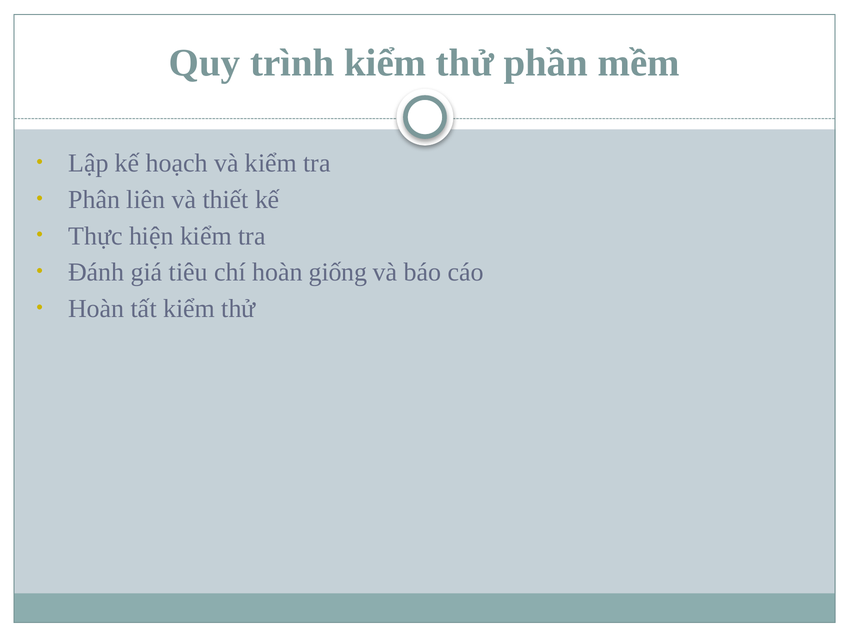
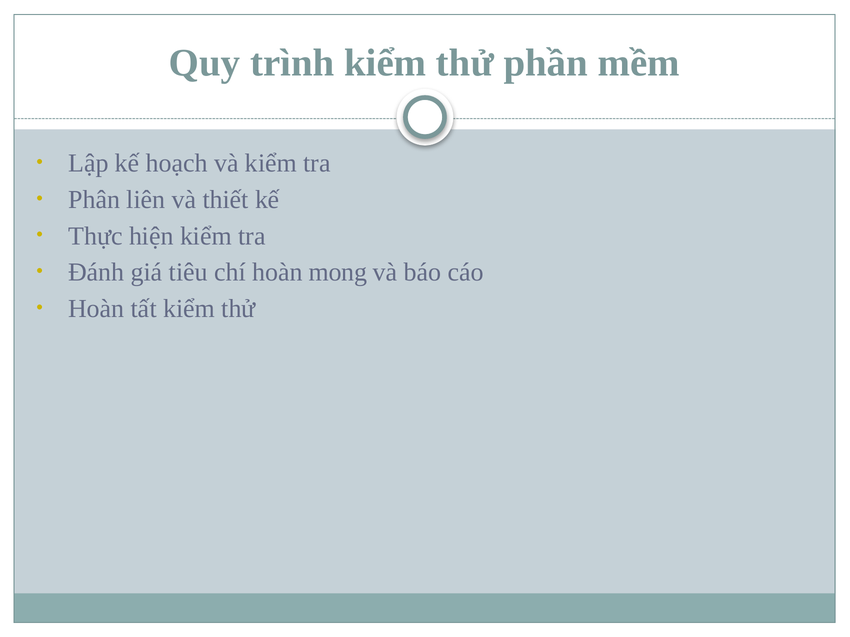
giống: giống -> mong
